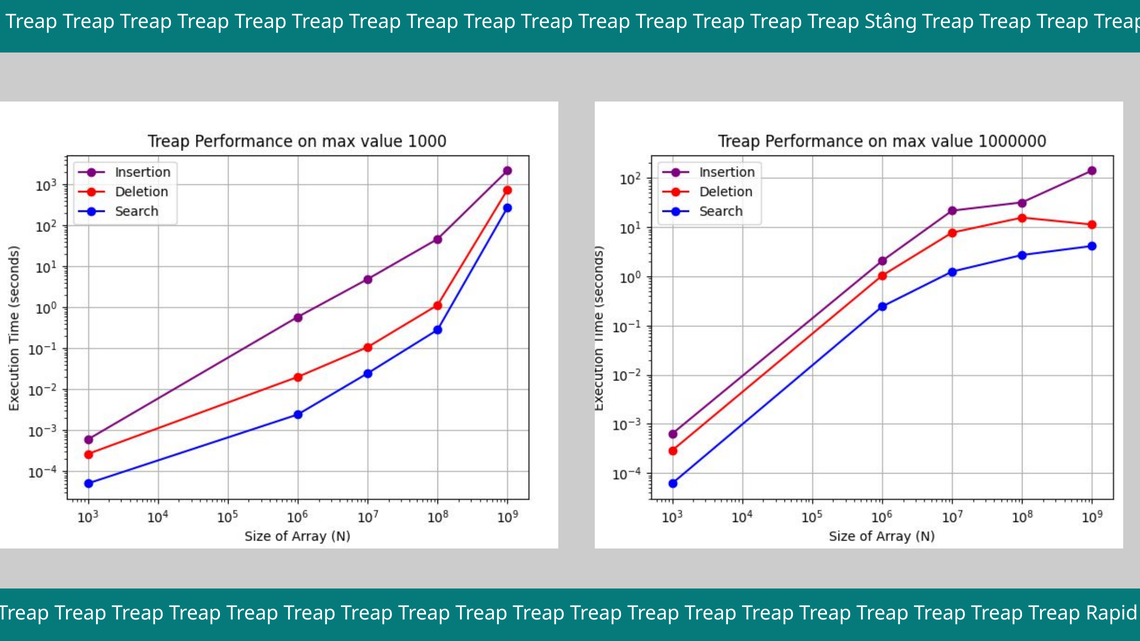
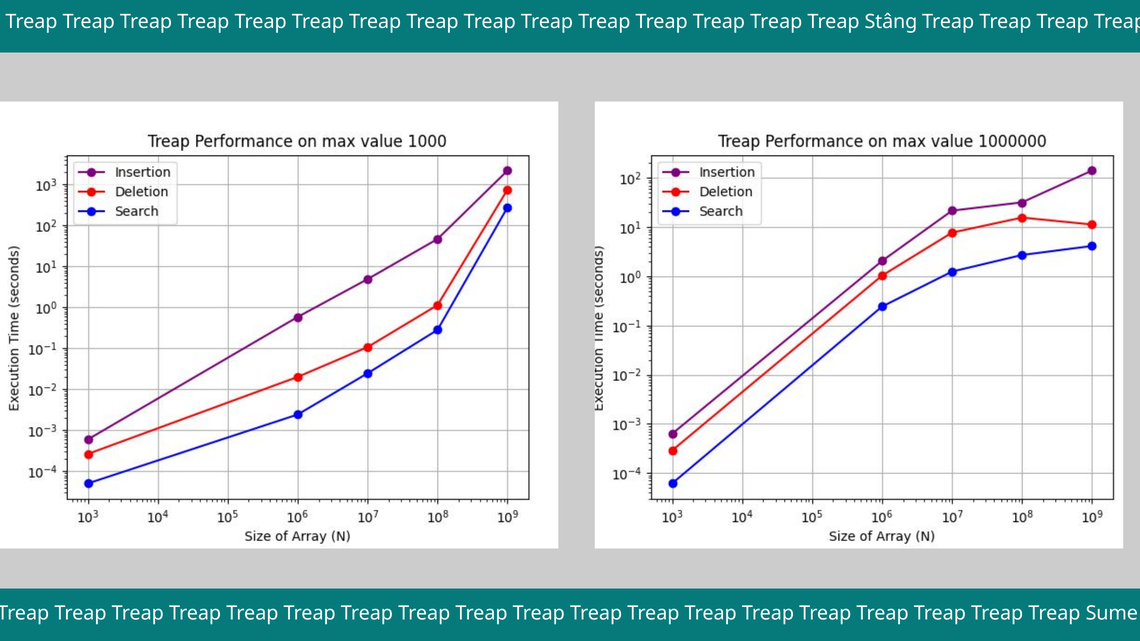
Rapid: Rapid -> Sume
